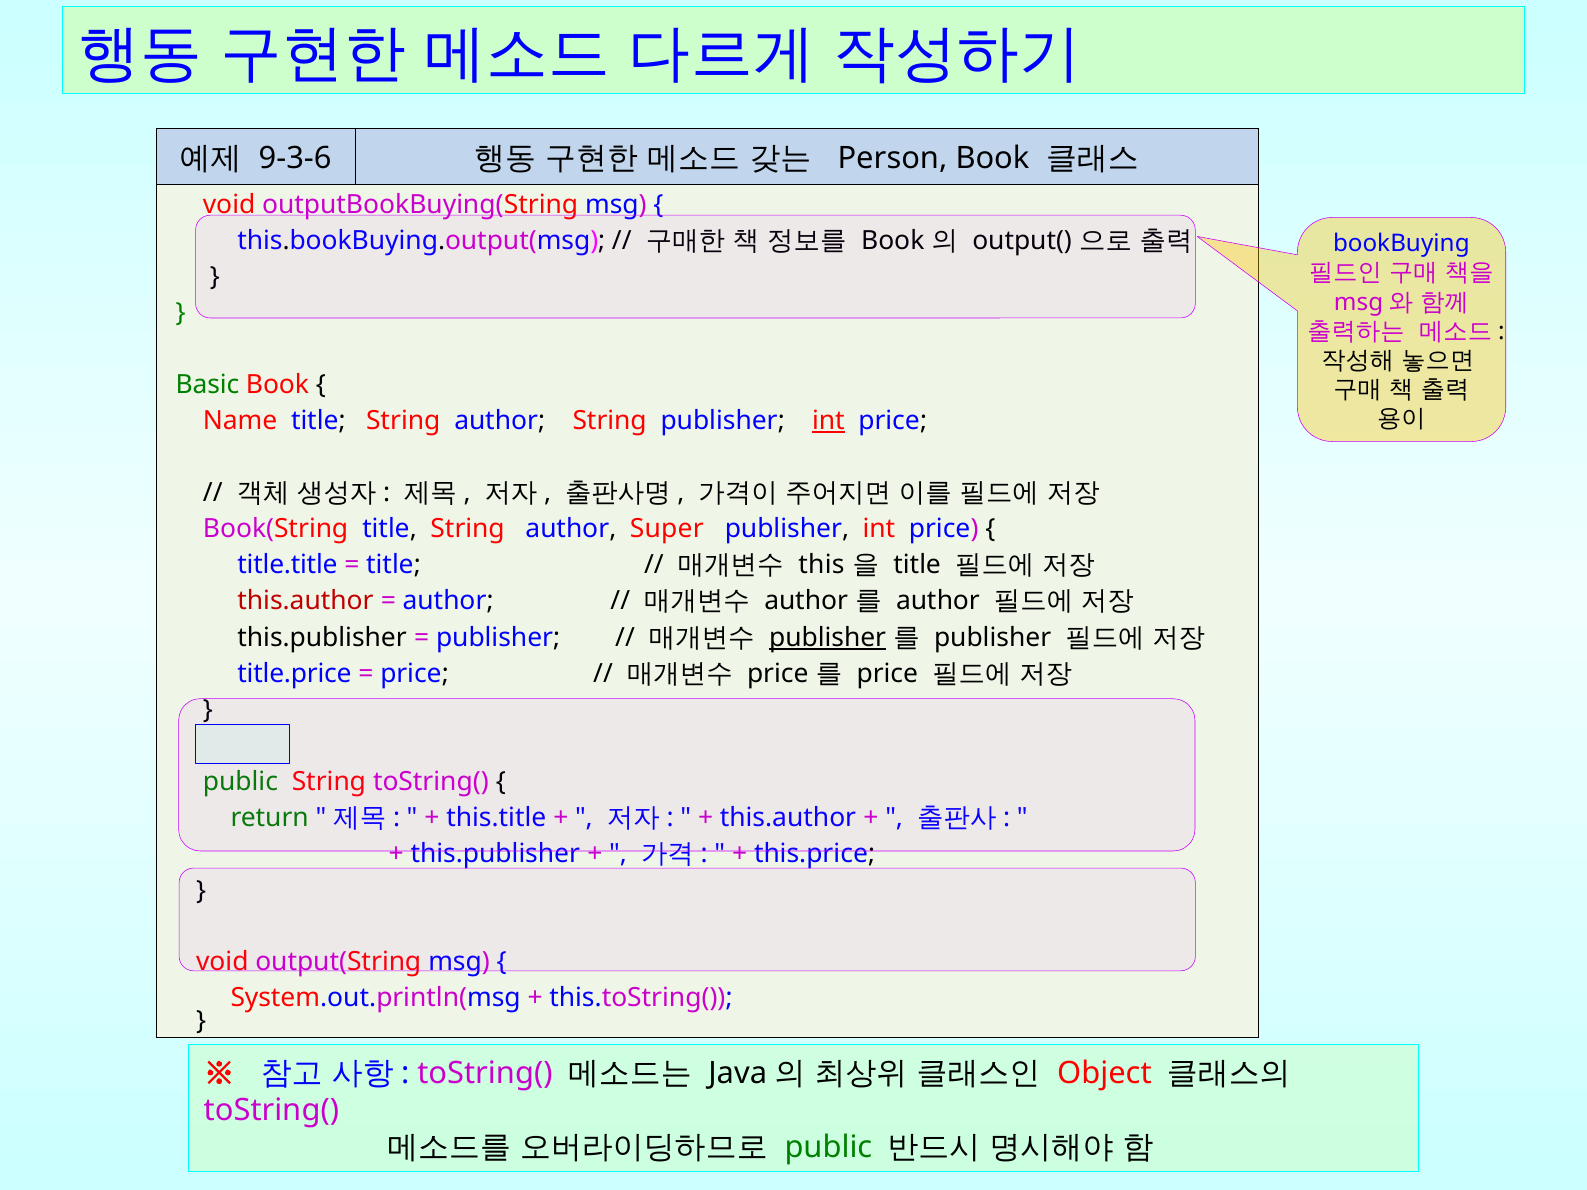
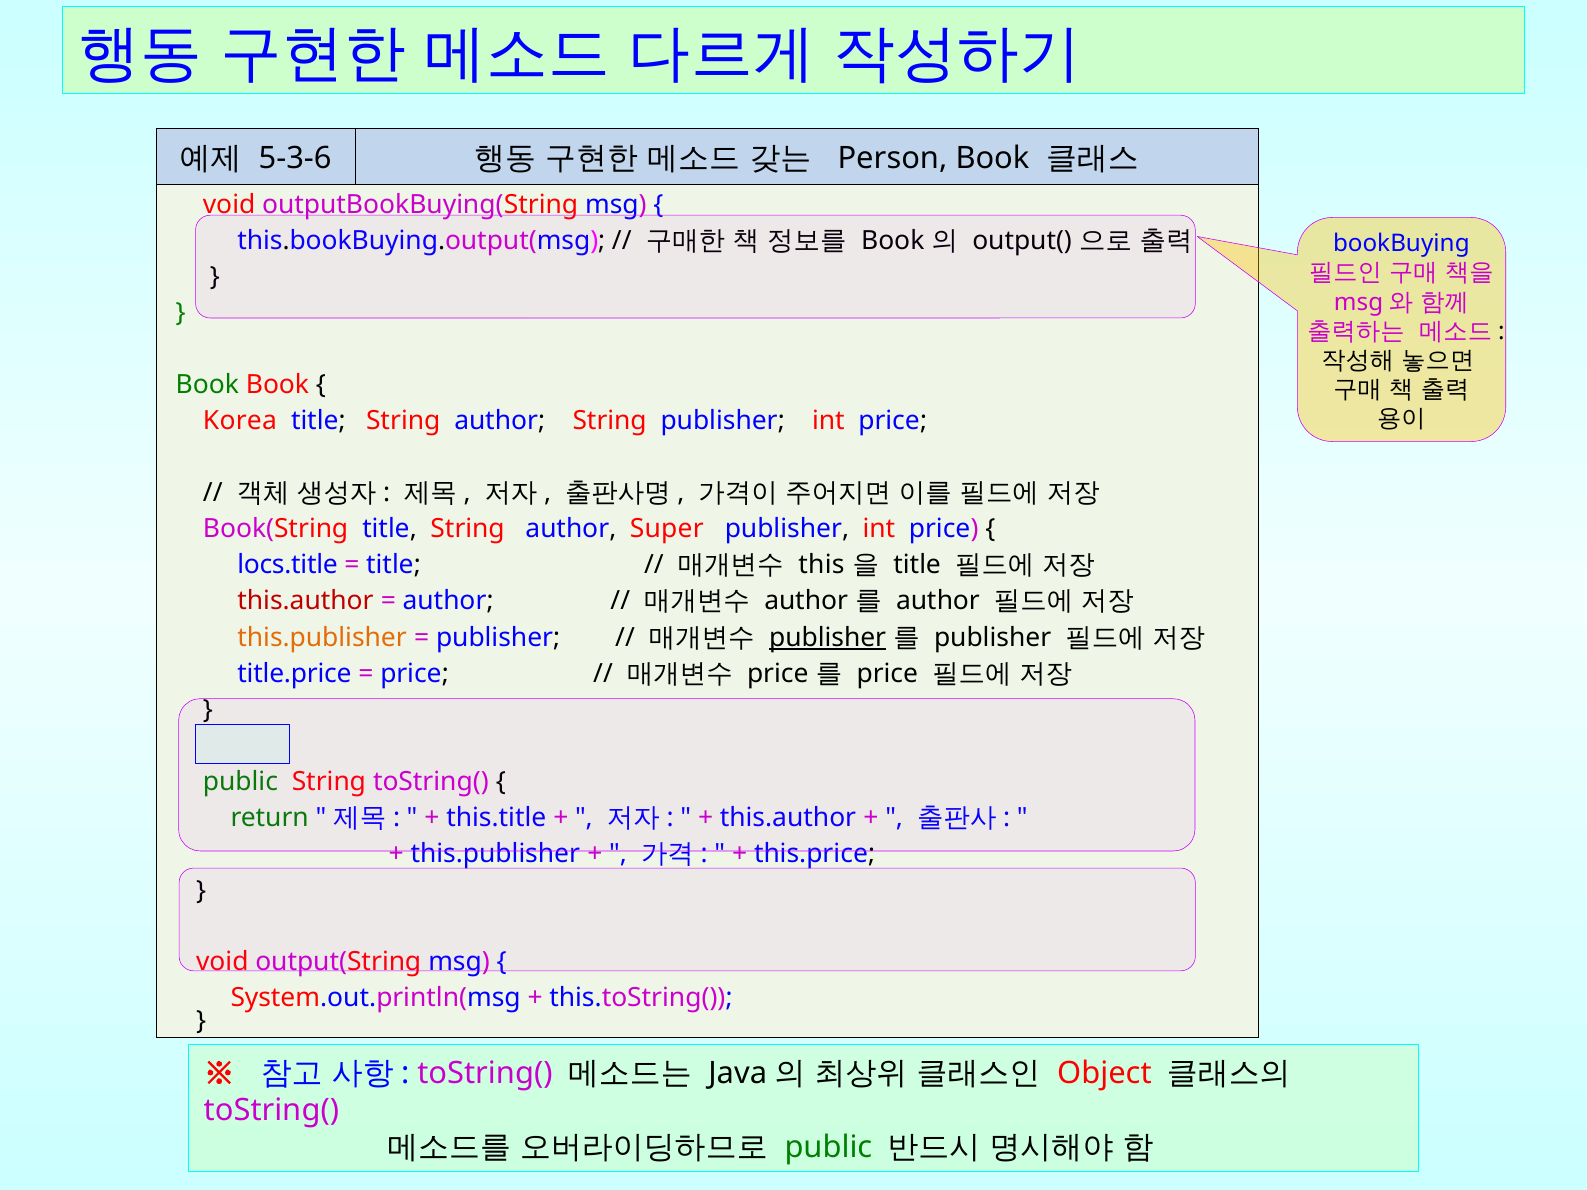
9-3-6: 9-3-6 -> 5-3-6
Basic at (207, 385): Basic -> Book
Name: Name -> Korea
int at (828, 421) underline: present -> none
title.title: title.title -> locs.title
this.publisher at (322, 638) colour: black -> orange
